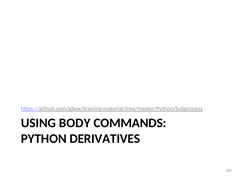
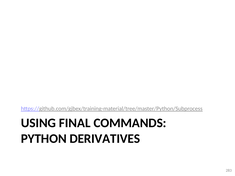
BODY: BODY -> FINAL
